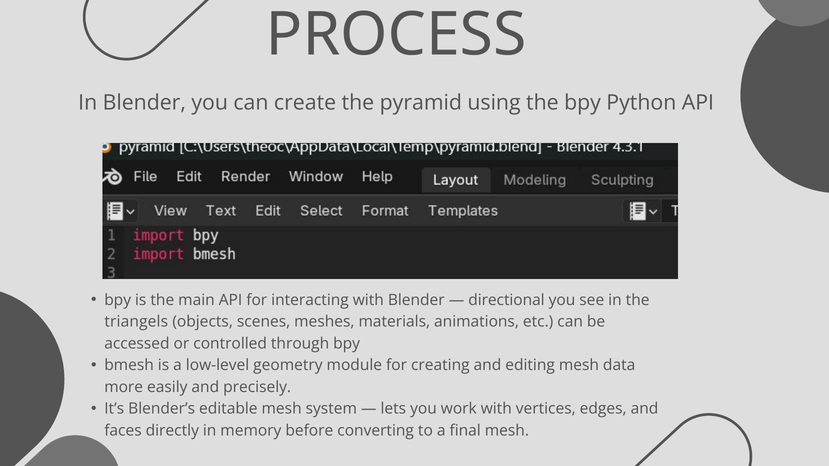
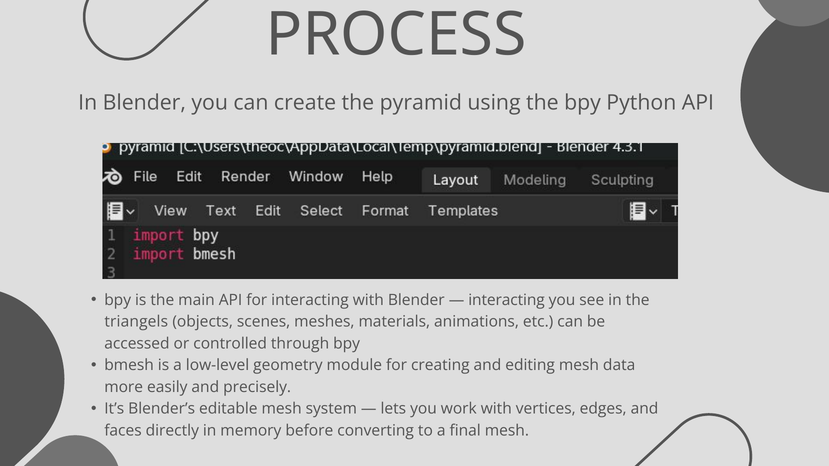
directional at (506, 300): directional -> interacting
